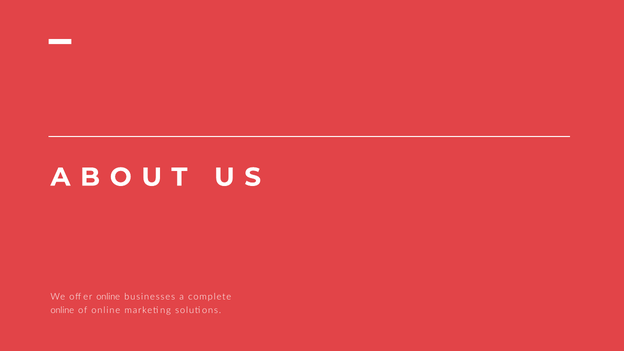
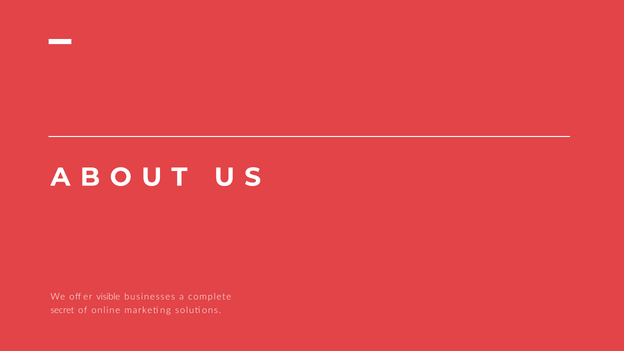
offer online: online -> visible
online at (62, 310): online -> secret
